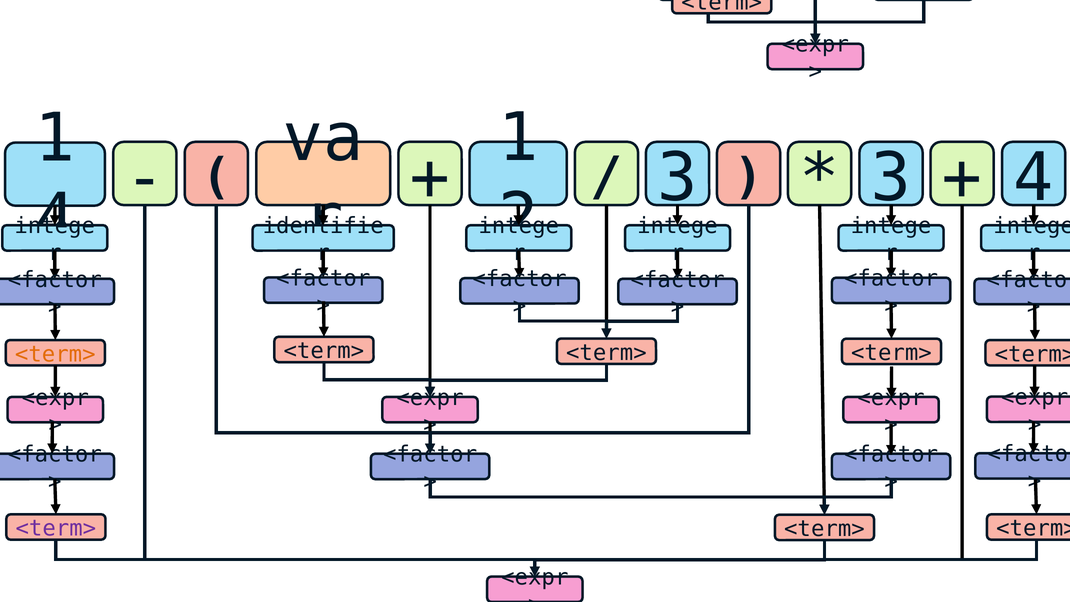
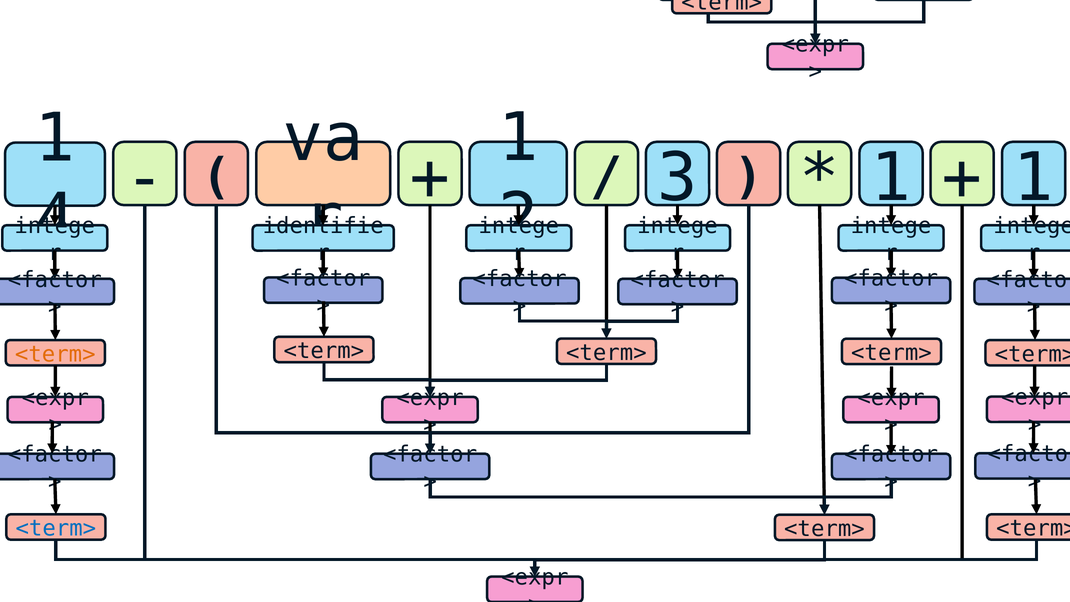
3 at (891, 178): 3 -> 1
4 at (1034, 178): 4 -> 1
<term> at (56, 528) colour: purple -> blue
